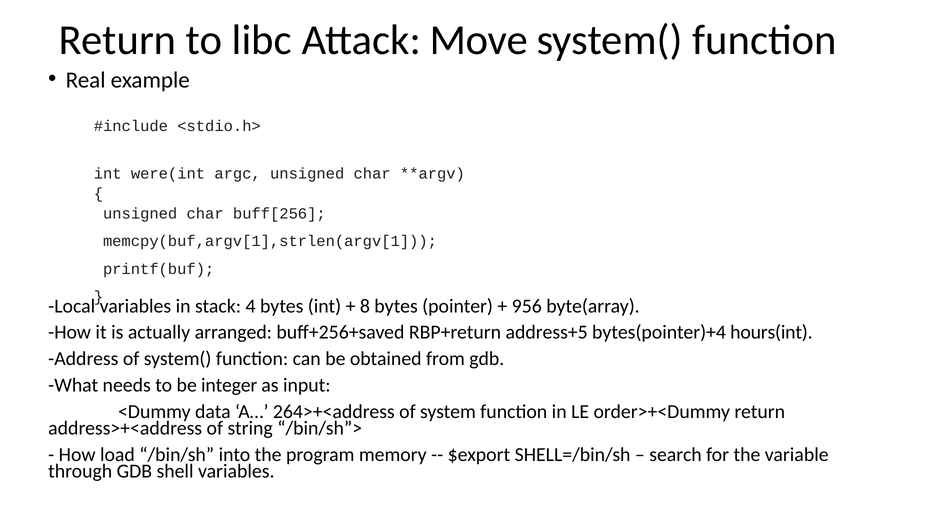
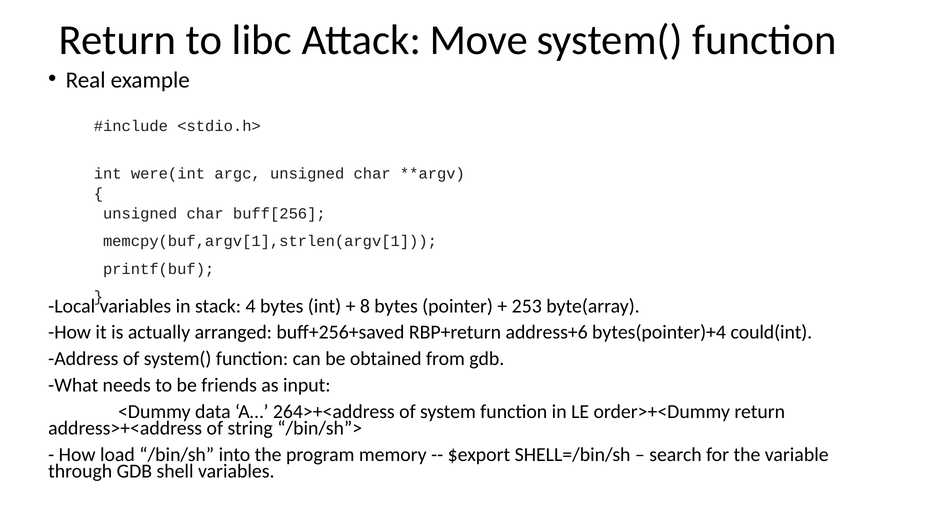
956: 956 -> 253
address+5: address+5 -> address+6
hours(int: hours(int -> could(int
integer: integer -> friends
